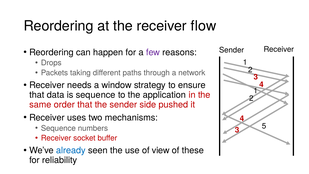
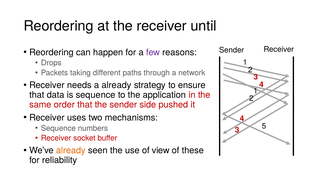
flow: flow -> until
a window: window -> already
already at (71, 150) colour: blue -> orange
